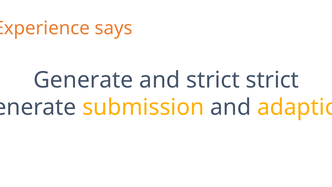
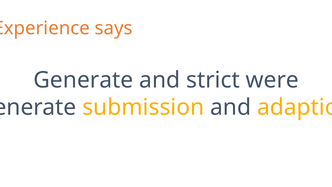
strict strict: strict -> were
